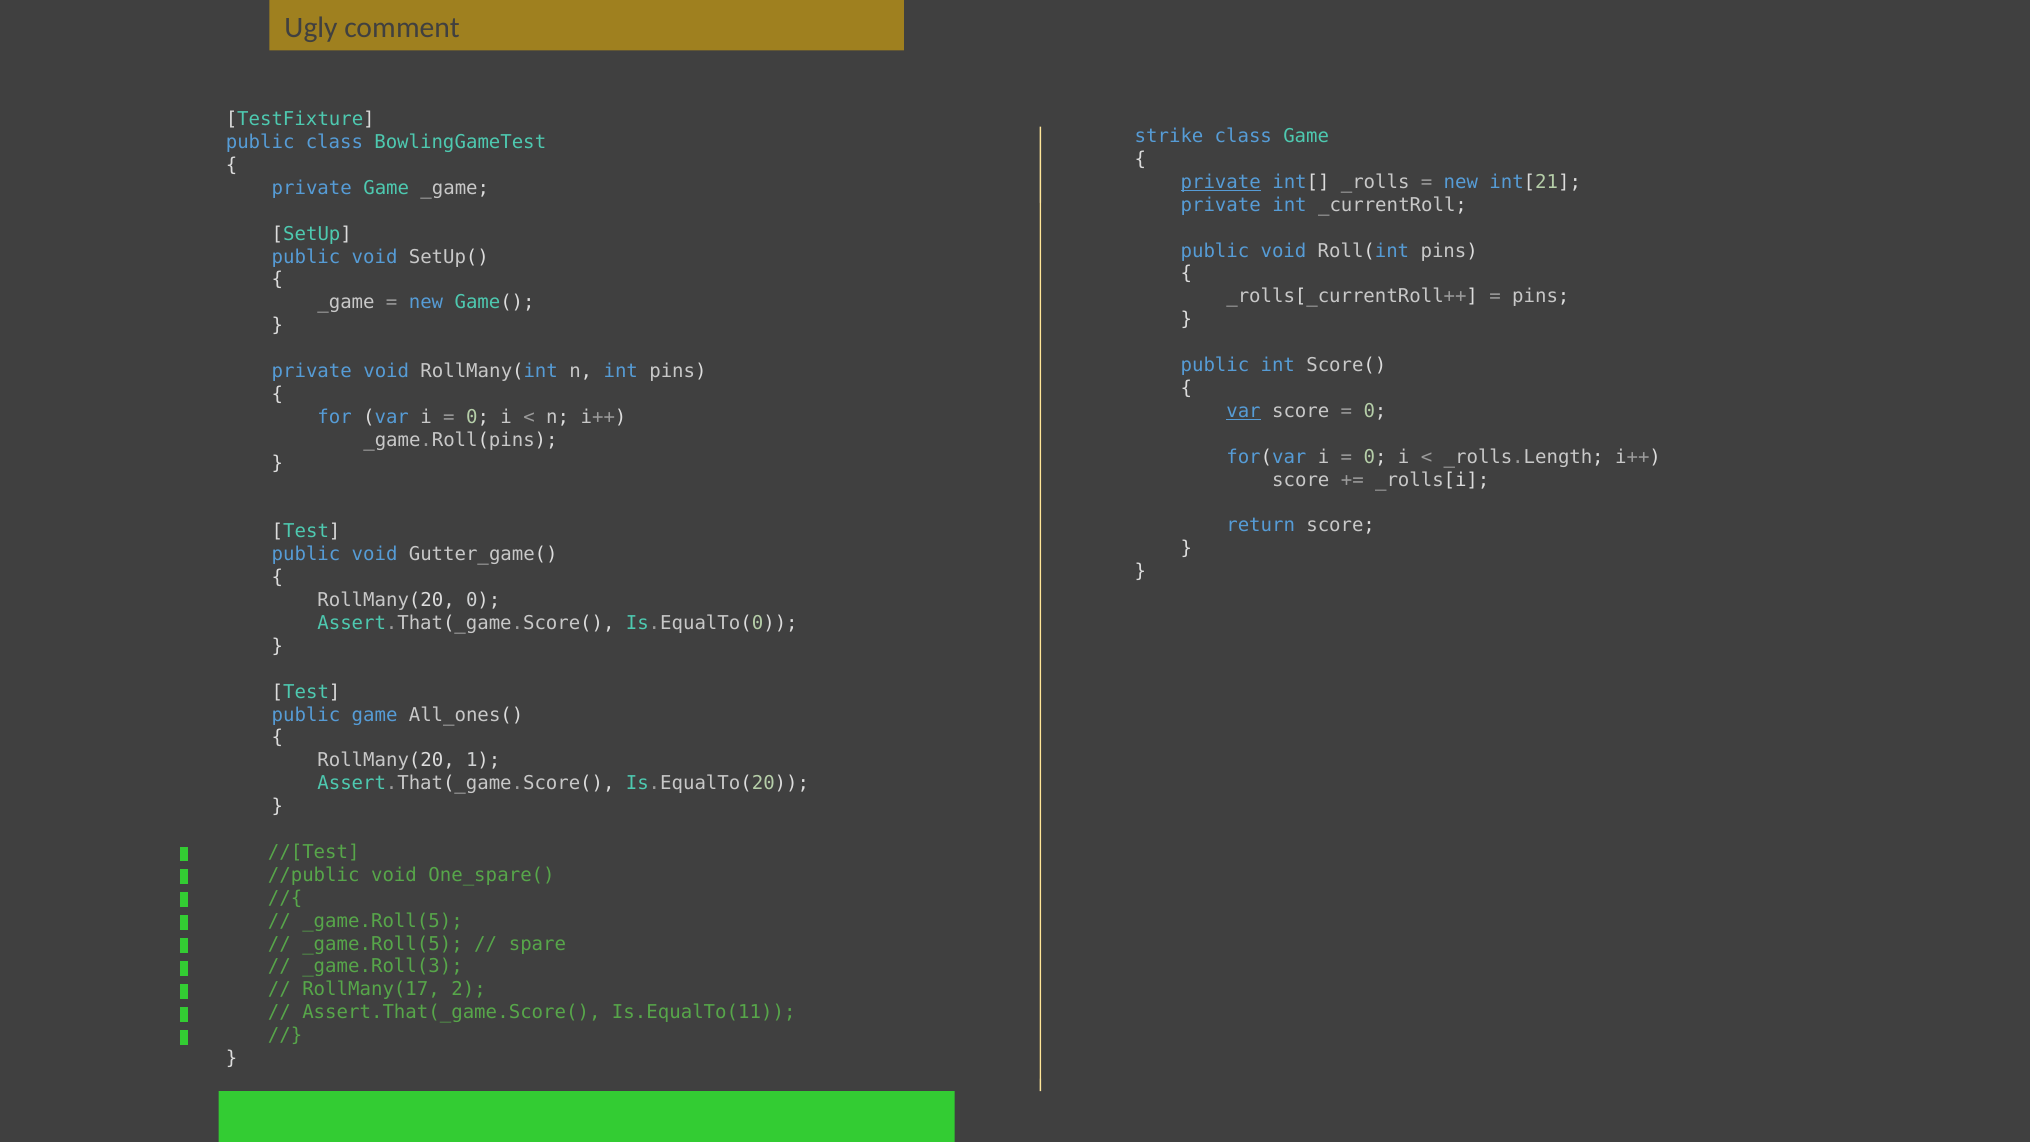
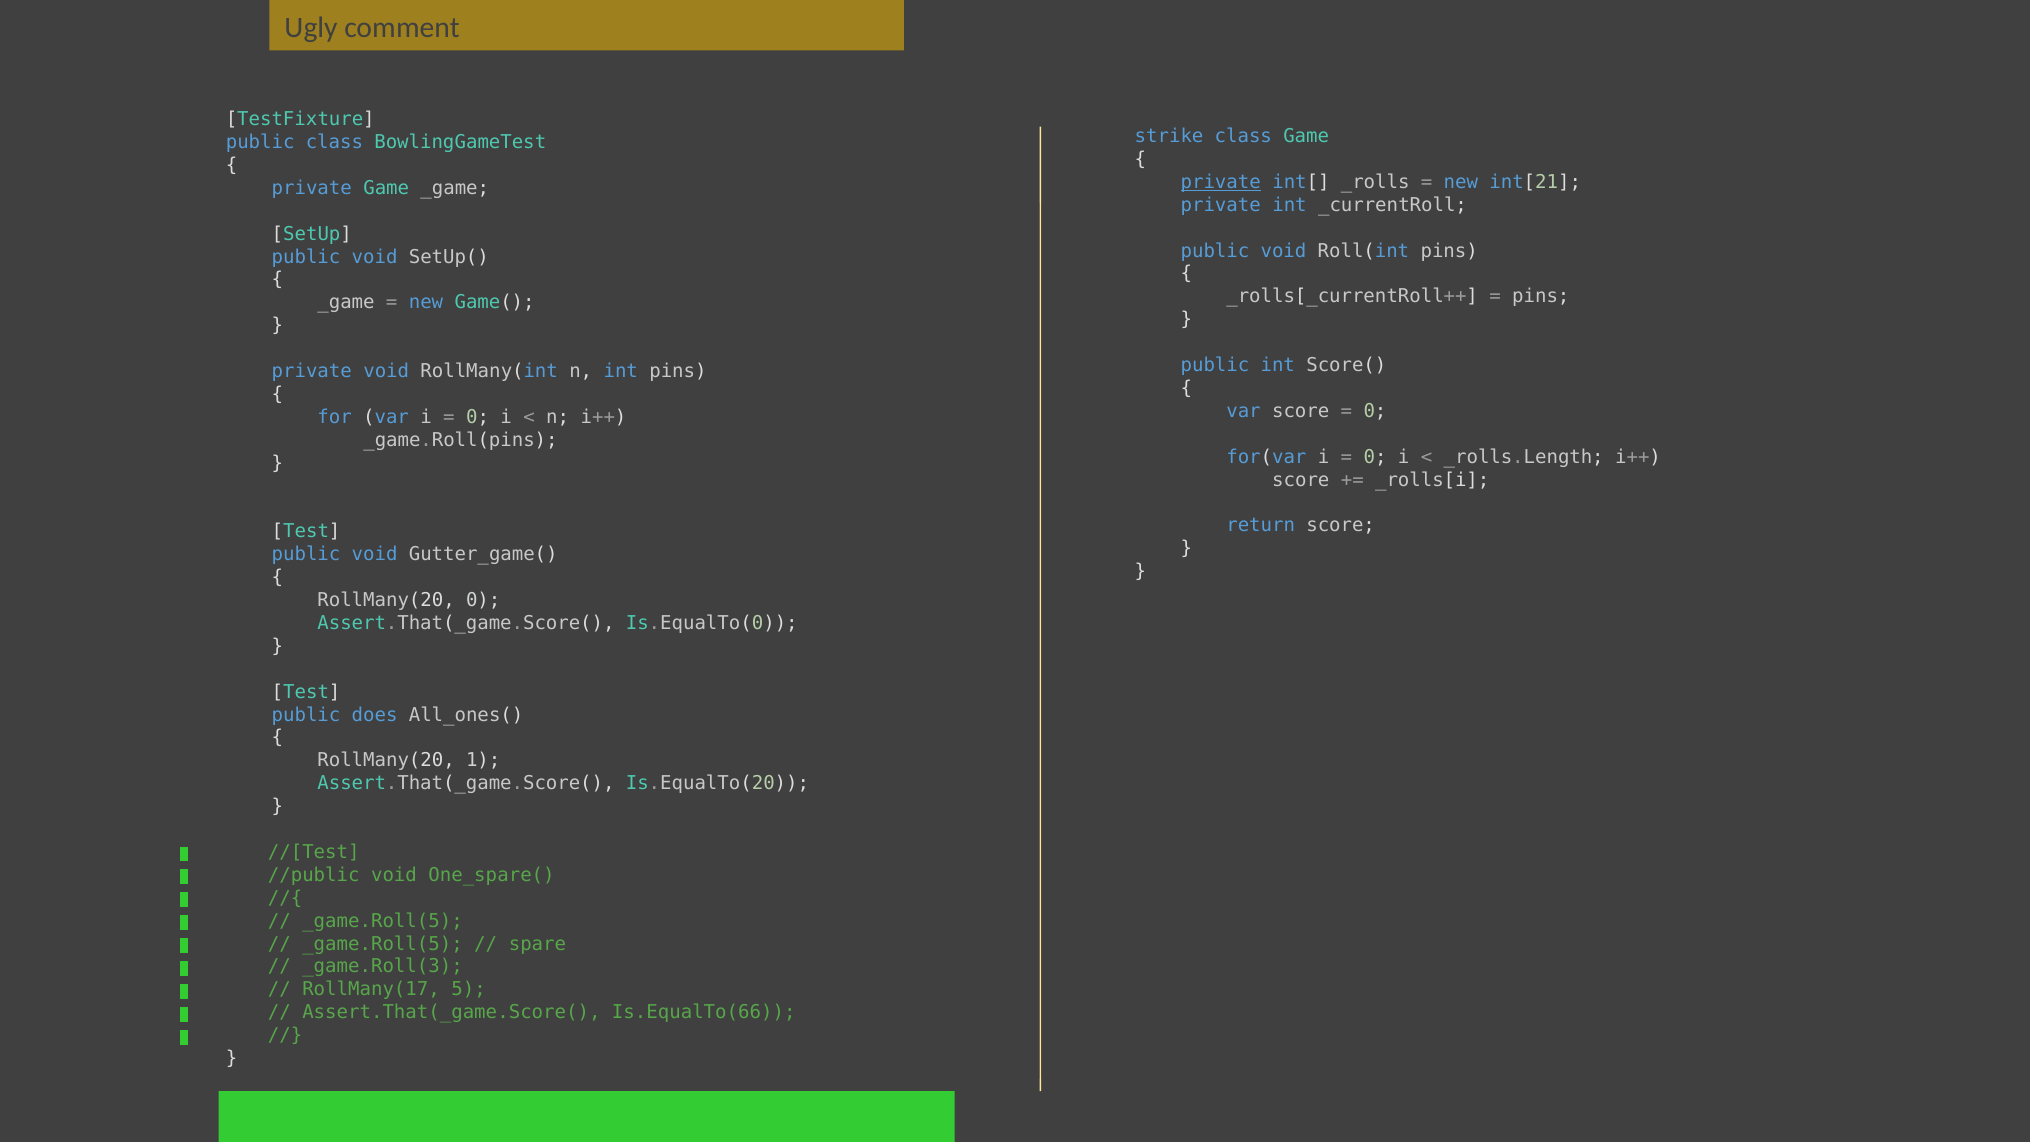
var at (1244, 411) underline: present -> none
public game: game -> does
2: 2 -> 5
Is.EqualTo(11: Is.EqualTo(11 -> Is.EqualTo(66
